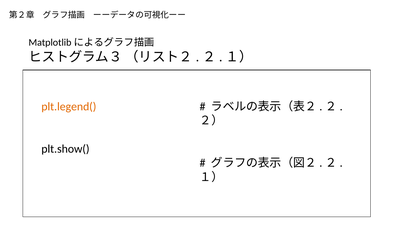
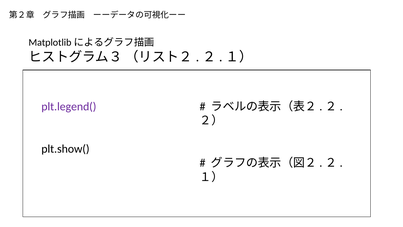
plt.legend( colour: orange -> purple
